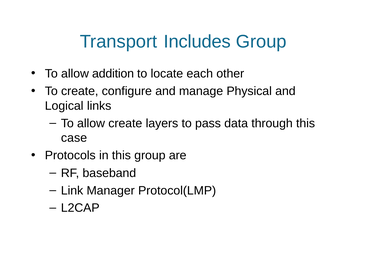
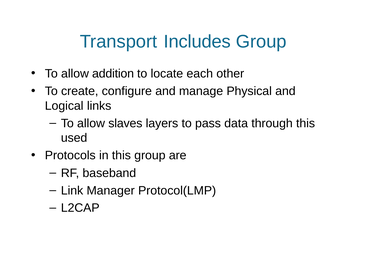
allow create: create -> slaves
case: case -> used
